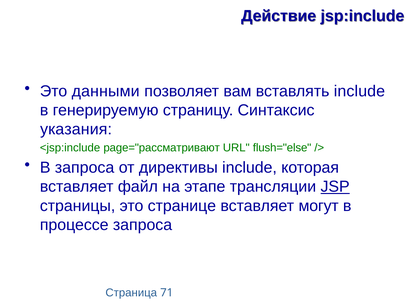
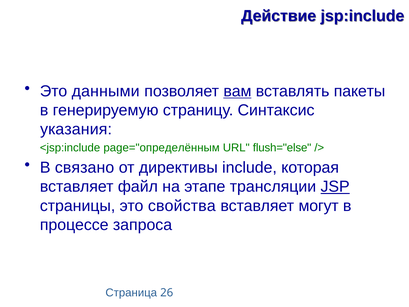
вам underline: none -> present
вставлять include: include -> пакеты
page="рассматривают: page="рассматривают -> page="определённым
В запроса: запроса -> связано
странице: странице -> свойства
71: 71 -> 26
